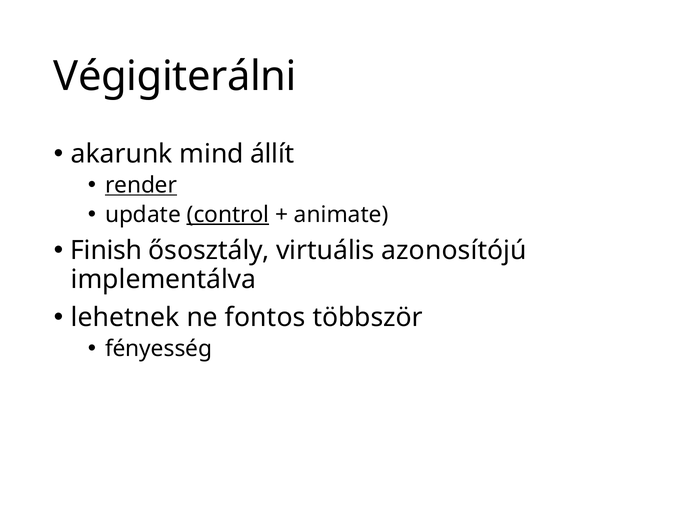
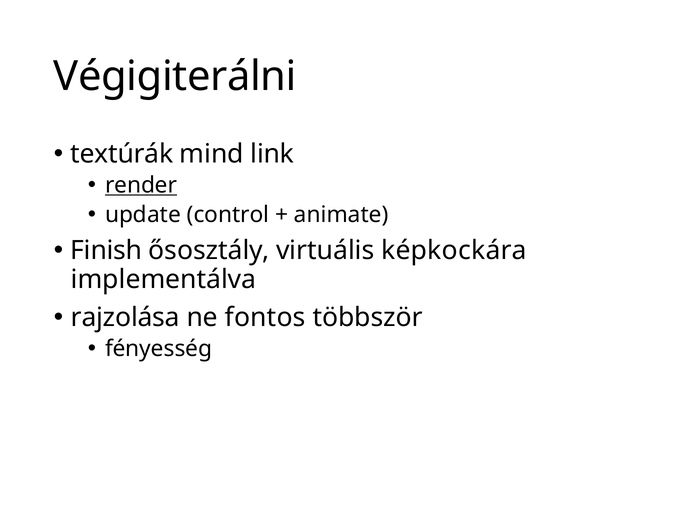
akarunk: akarunk -> textúrák
állít: állít -> link
control underline: present -> none
azonosítójú: azonosítójú -> képkockára
lehetnek: lehetnek -> rajzolása
